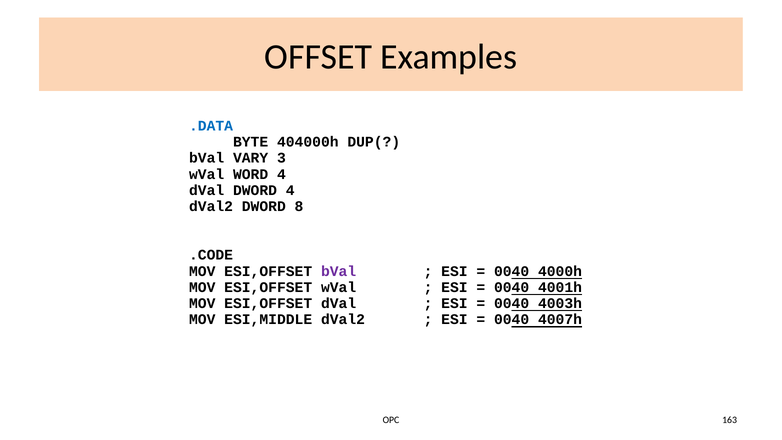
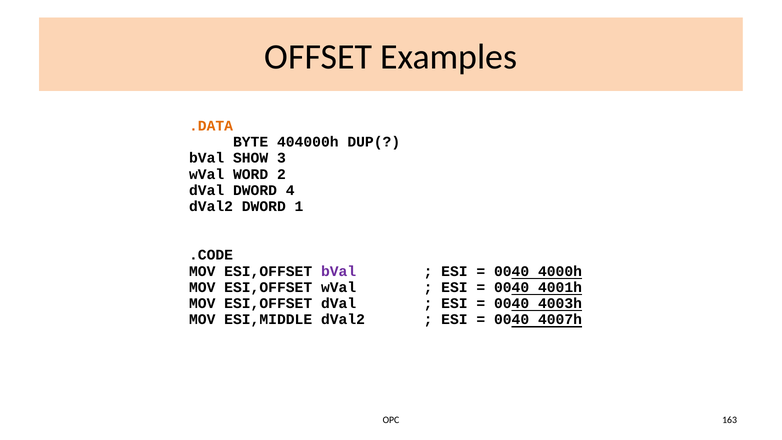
.DATA colour: blue -> orange
VARY: VARY -> SHOW
WORD 4: 4 -> 2
8: 8 -> 1
